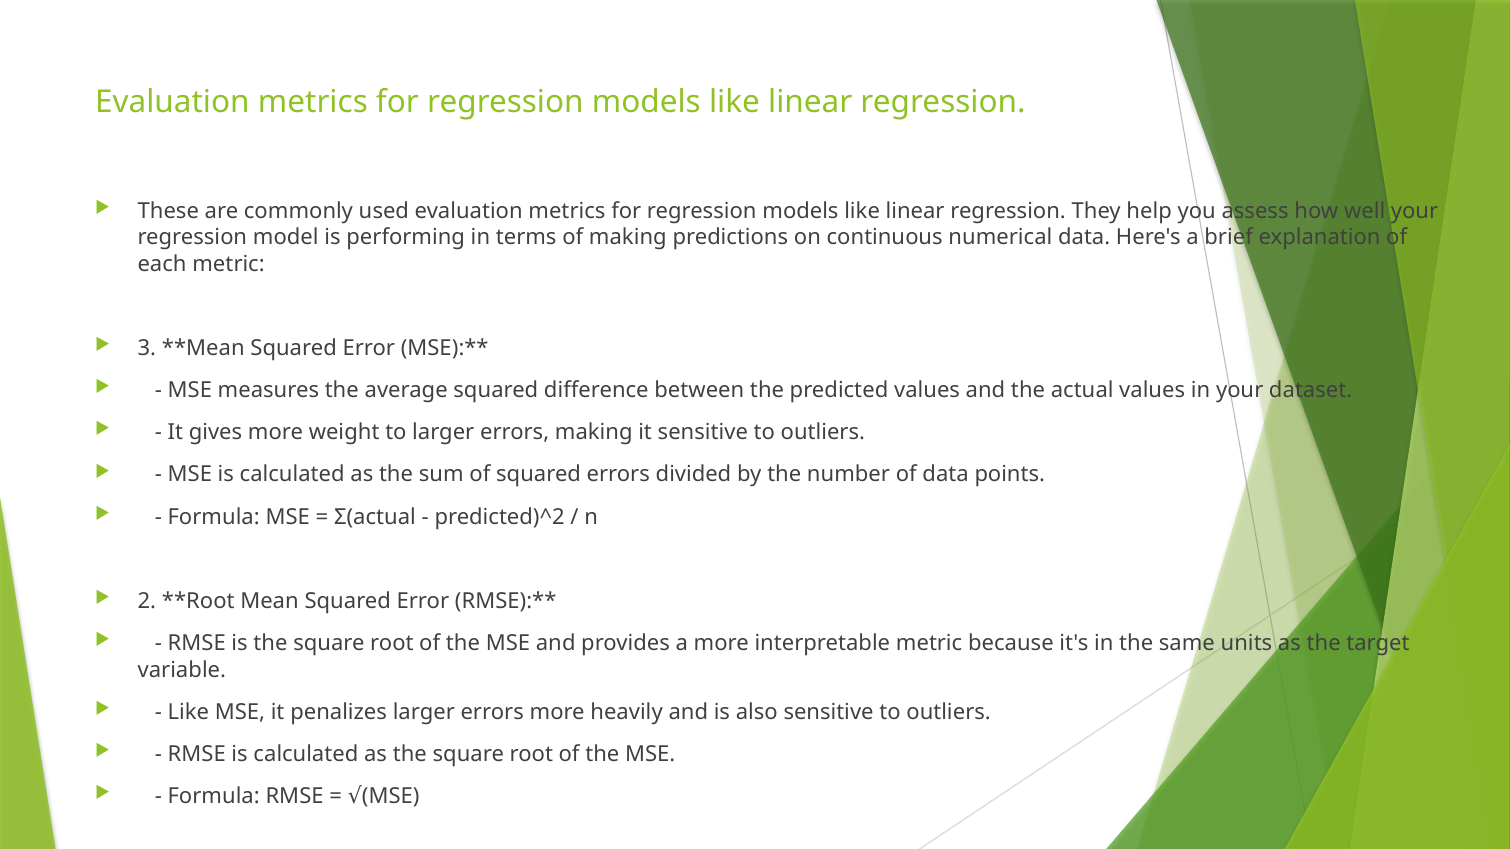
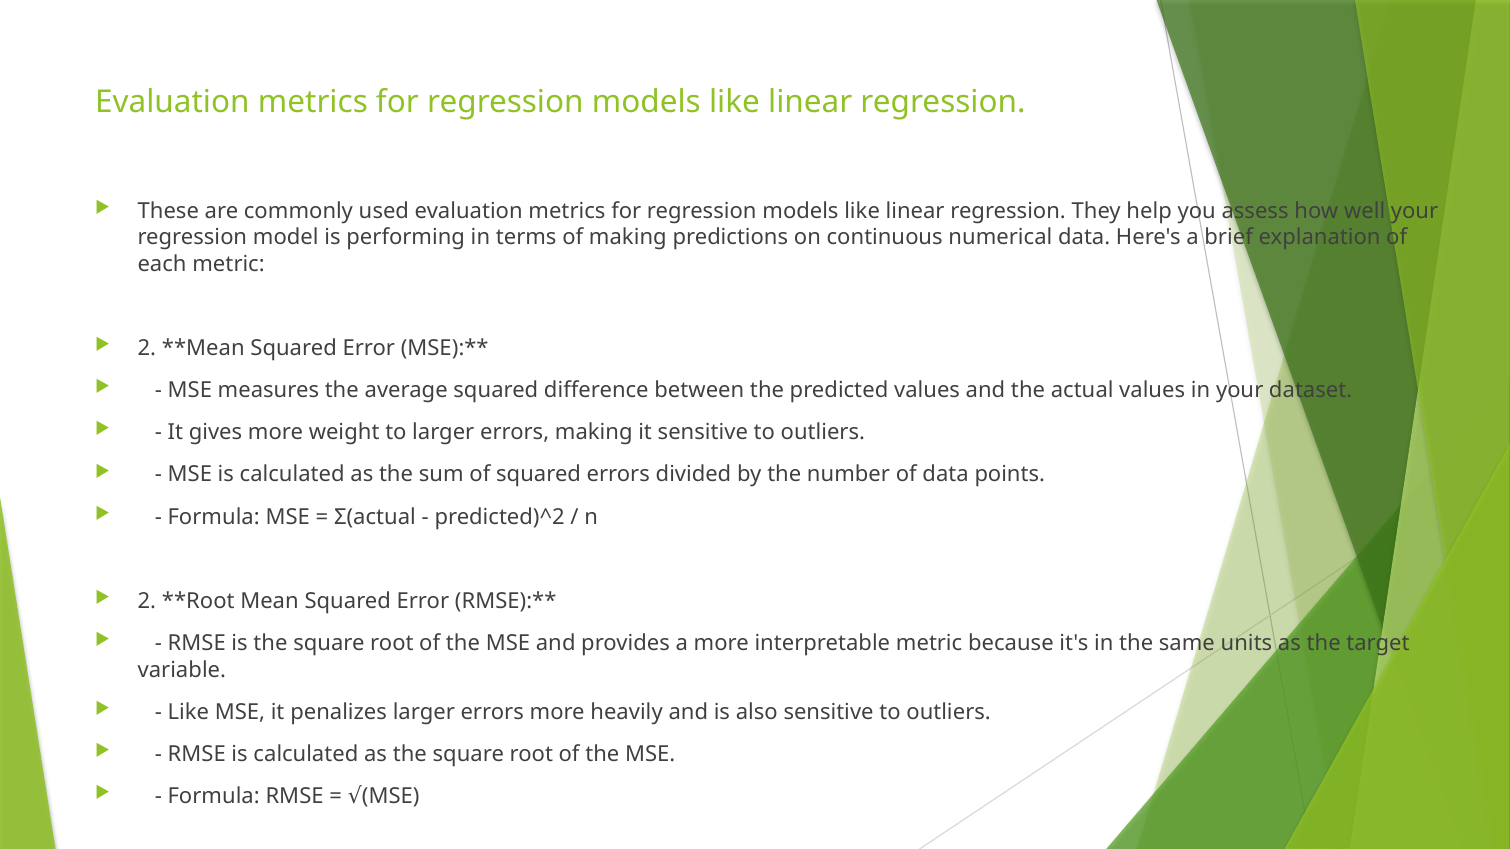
3 at (147, 348): 3 -> 2
